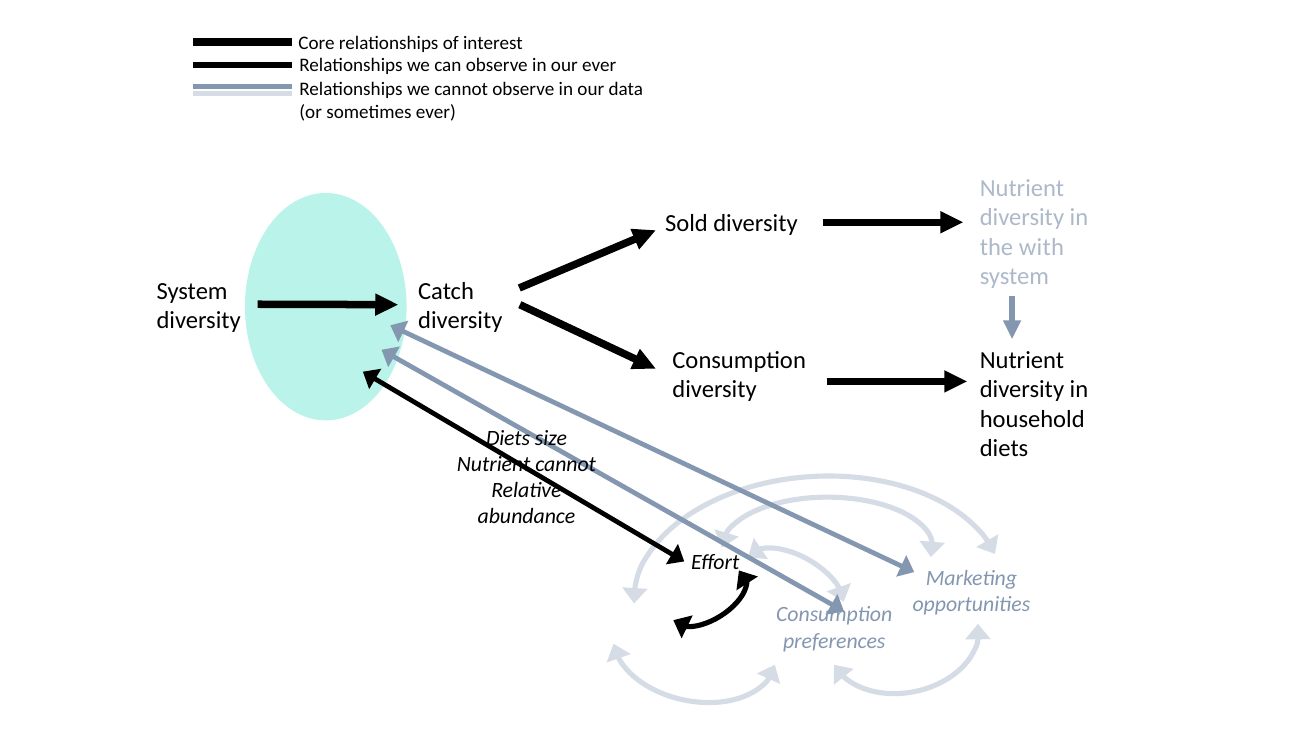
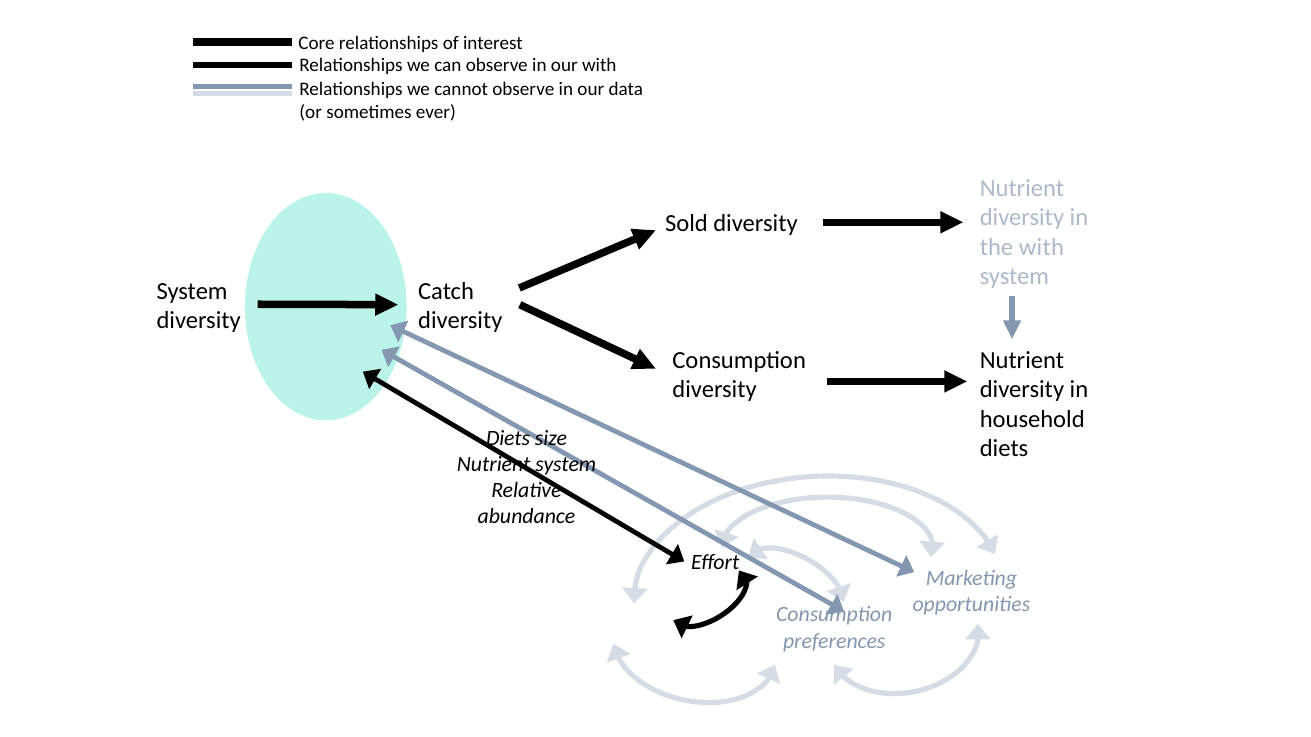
our ever: ever -> with
Nutrient cannot: cannot -> system
